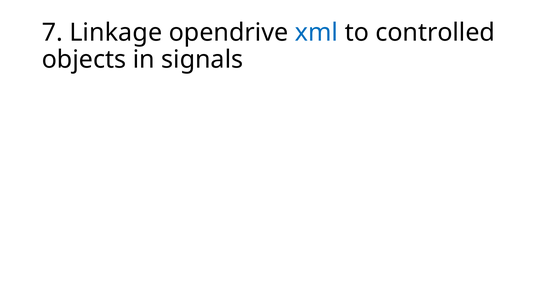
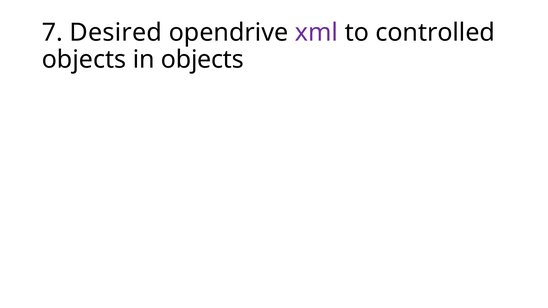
Linkage: Linkage -> Desired
xml colour: blue -> purple
in signals: signals -> objects
